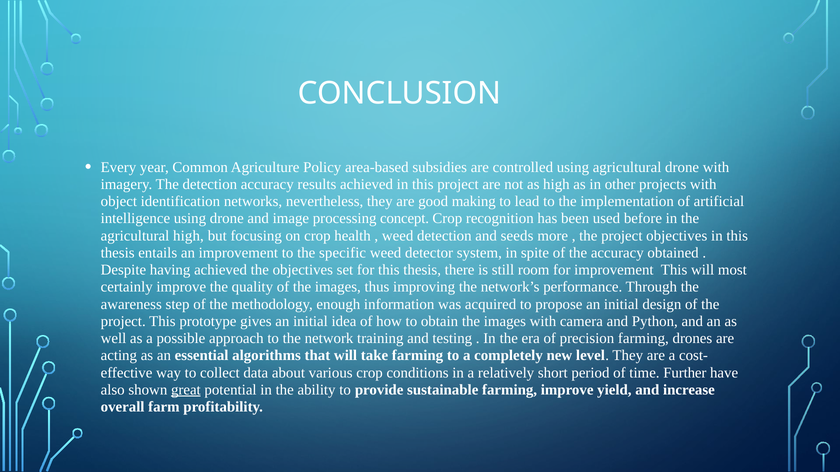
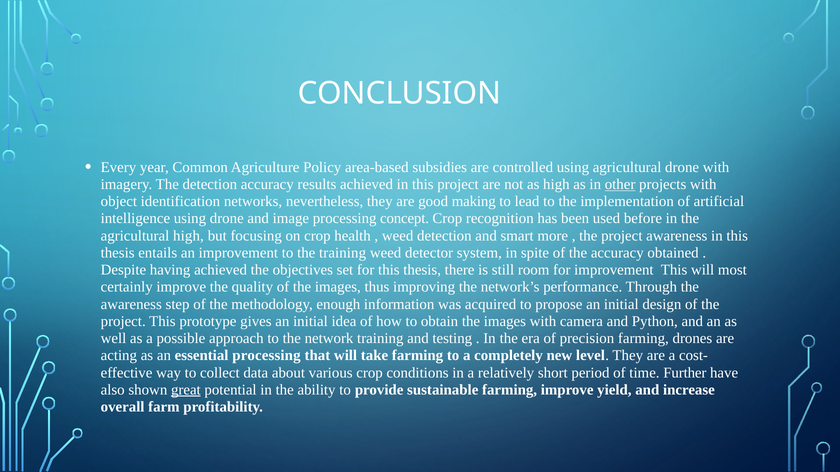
other underline: none -> present
seeds: seeds -> smart
project objectives: objectives -> awareness
the specific: specific -> training
essential algorithms: algorithms -> processing
